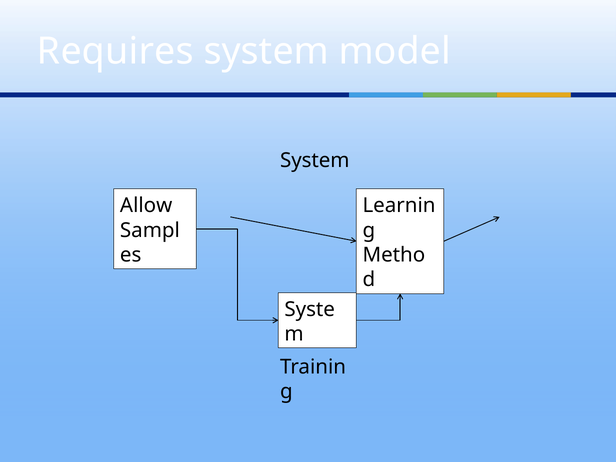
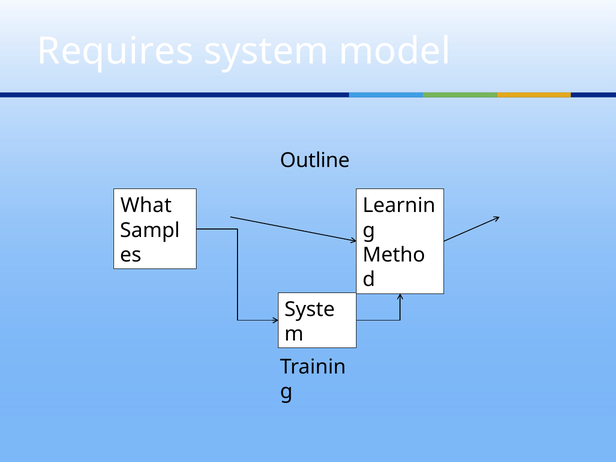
System at (315, 160): System -> Outline
Allow: Allow -> What
